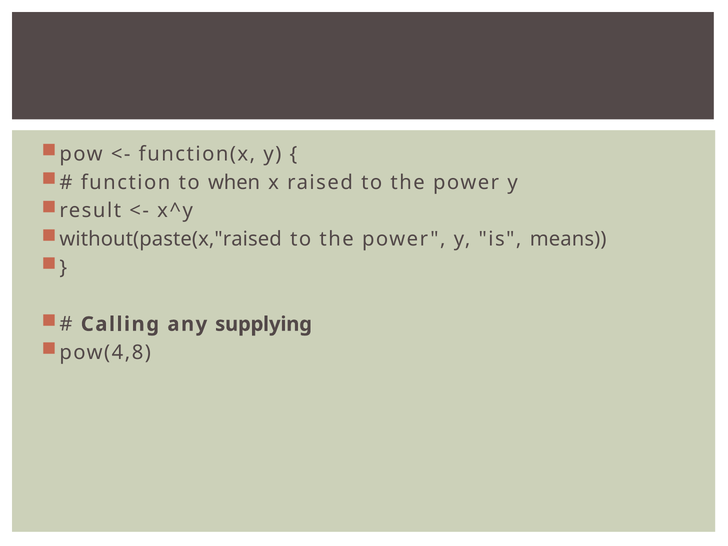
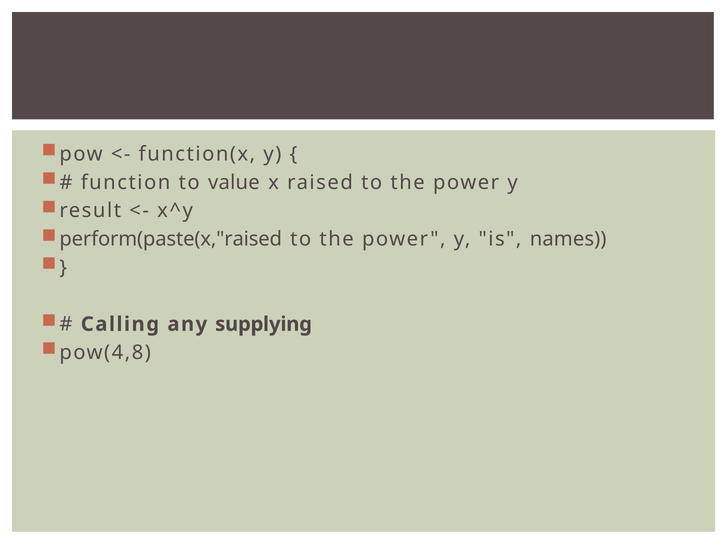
when: when -> value
without(paste(x,"raised: without(paste(x,"raised -> perform(paste(x,"raised
means: means -> names
